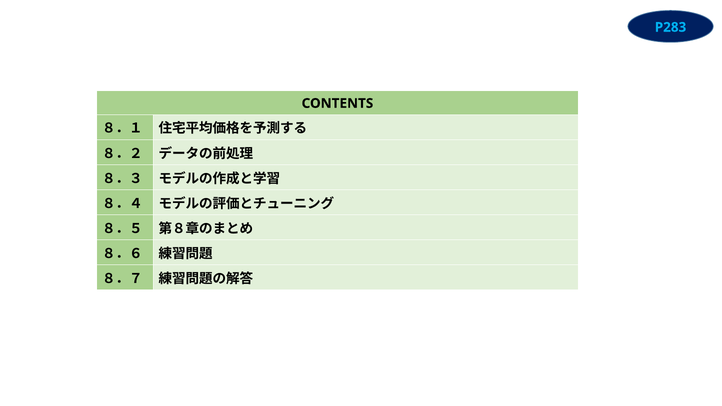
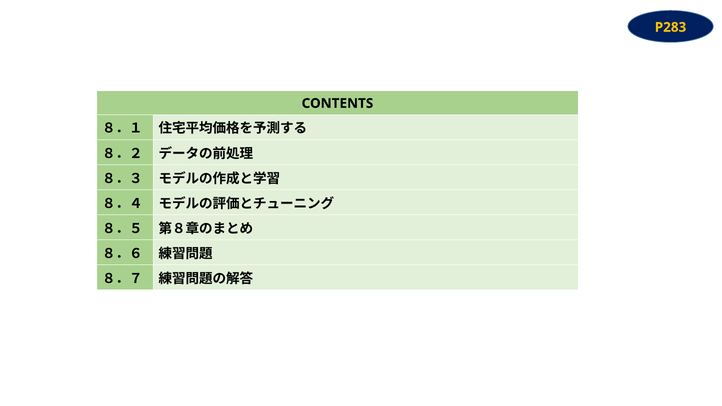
P283 colour: light blue -> yellow
